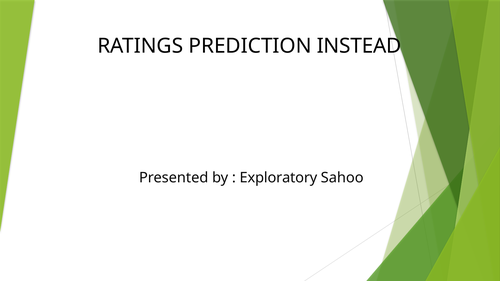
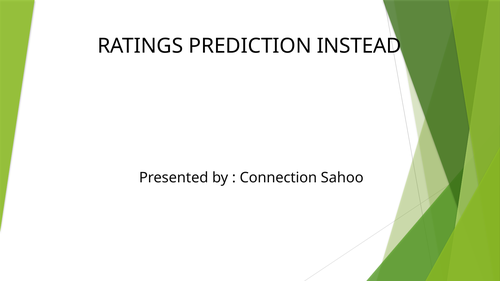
Exploratory: Exploratory -> Connection
